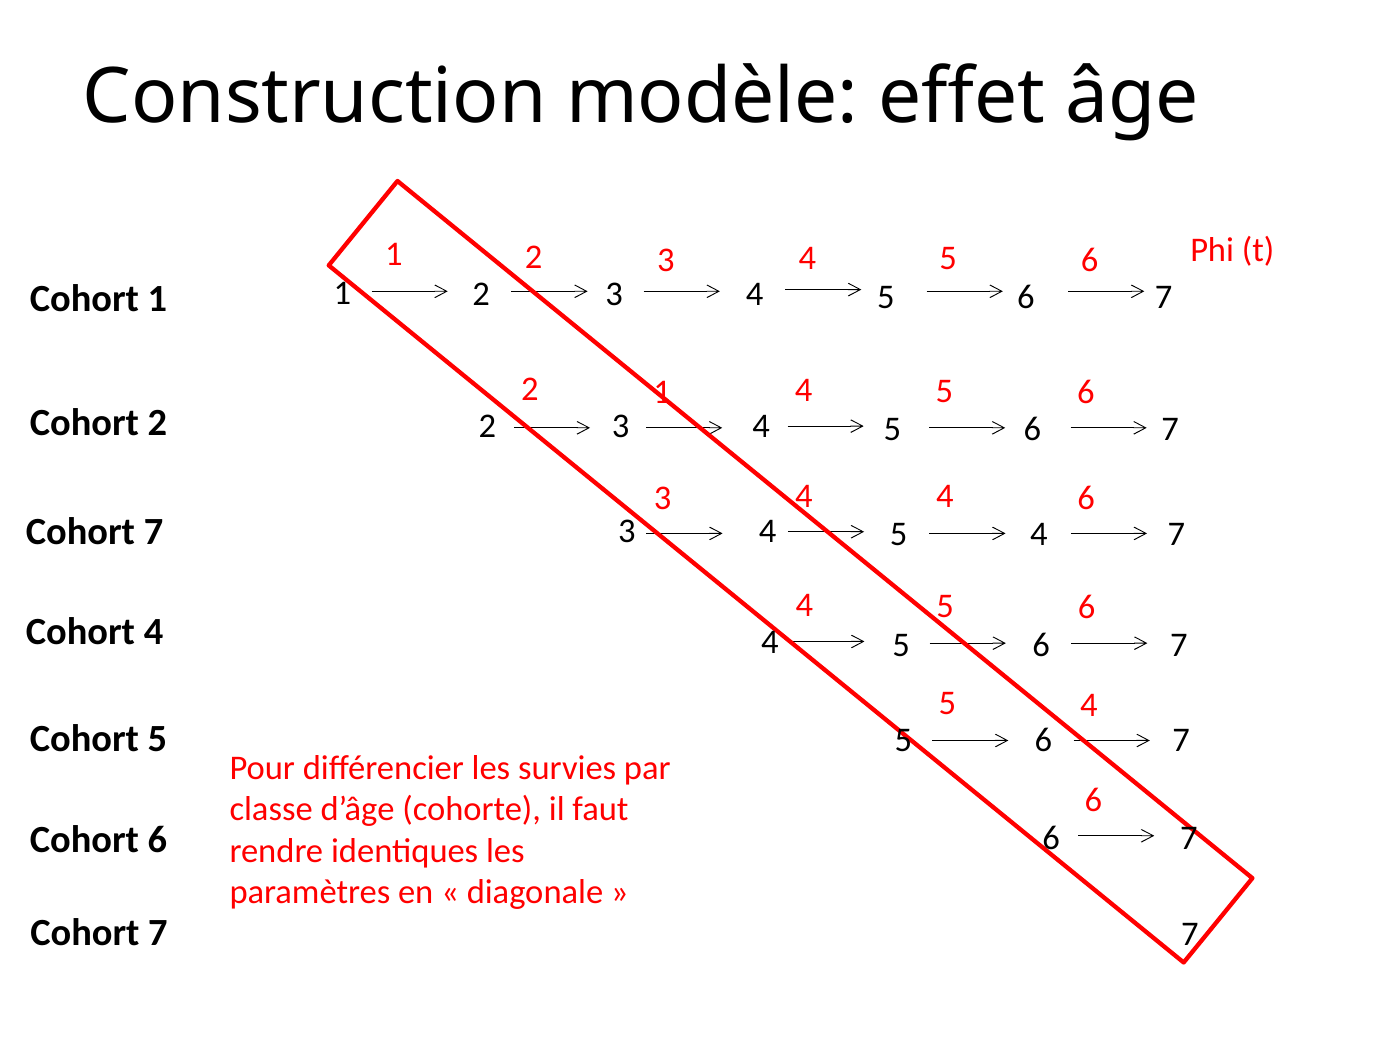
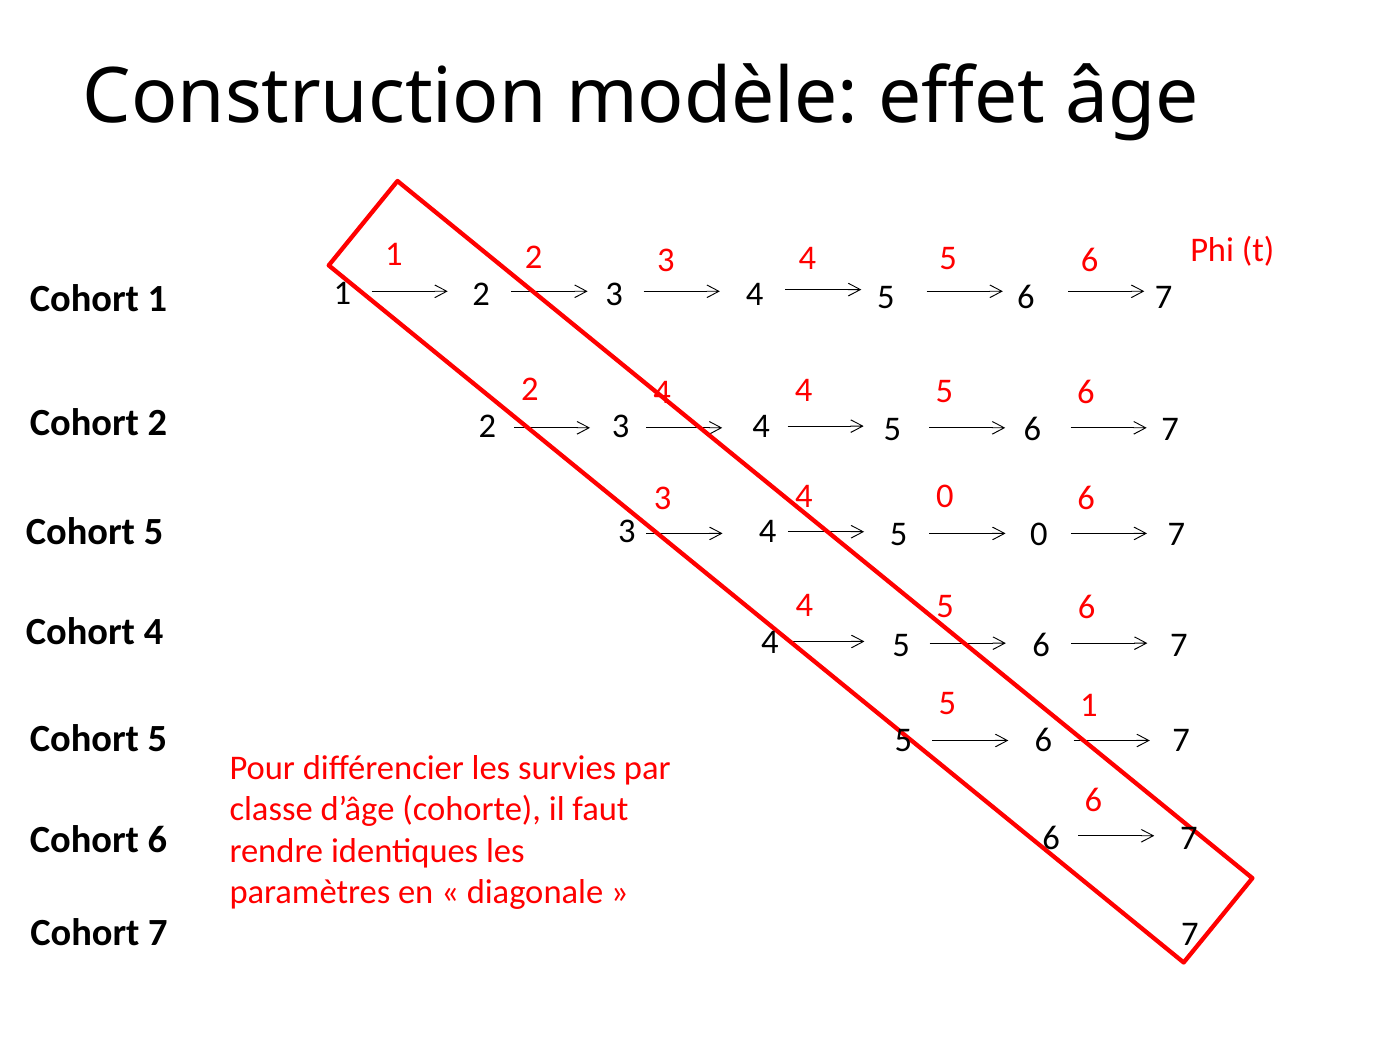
2 1: 1 -> 4
4 4: 4 -> 0
7 at (153, 532): 7 -> 5
4 5 4: 4 -> 0
4 at (1089, 704): 4 -> 1
